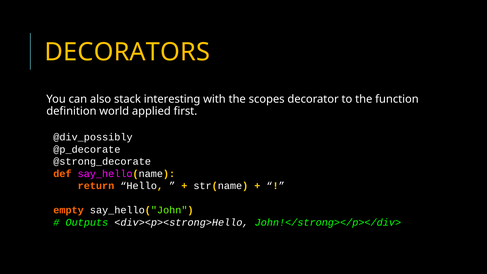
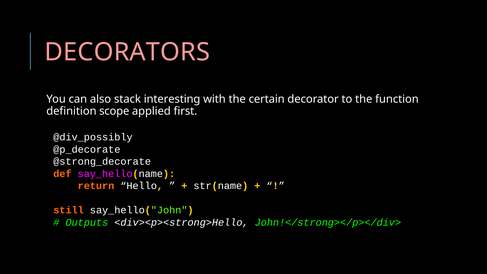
DECORATORS colour: yellow -> pink
scopes: scopes -> certain
world: world -> scope
empty: empty -> still
